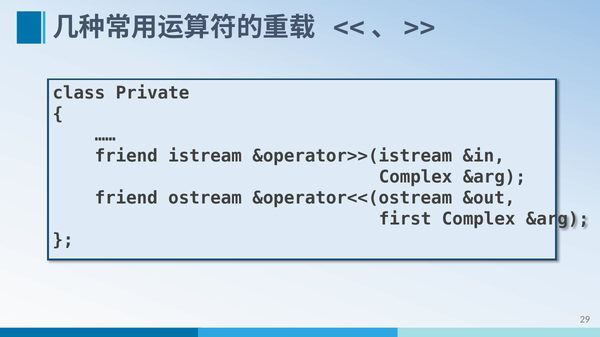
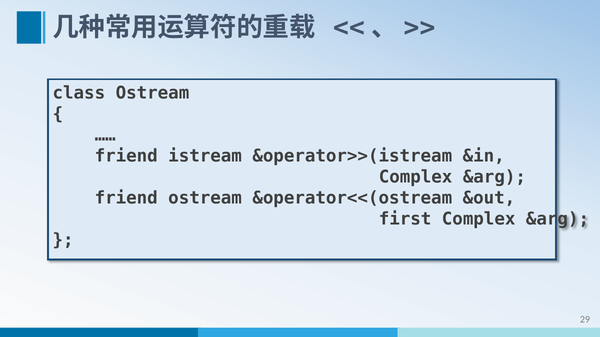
class Private: Private -> Ostream
